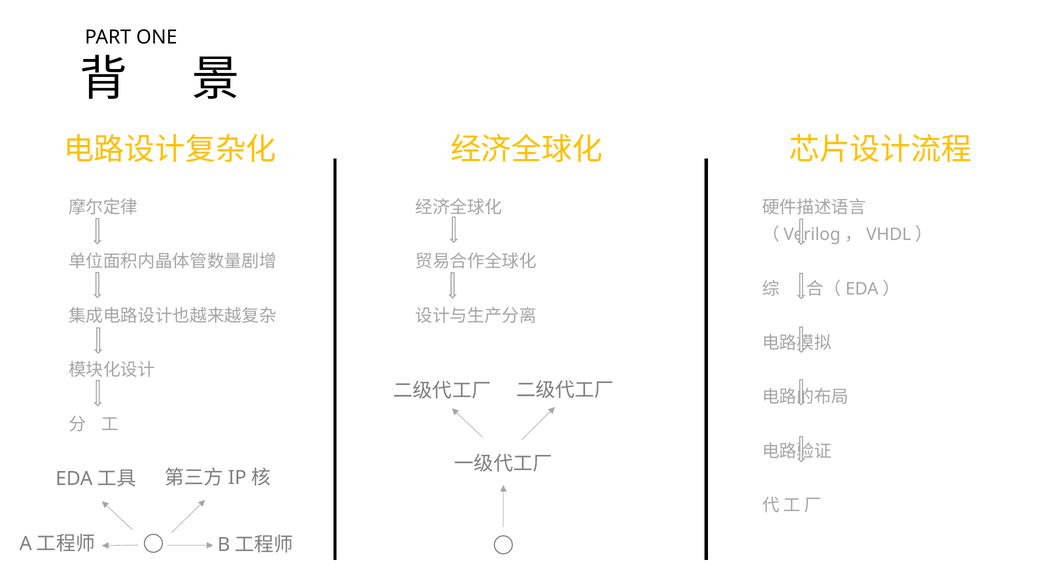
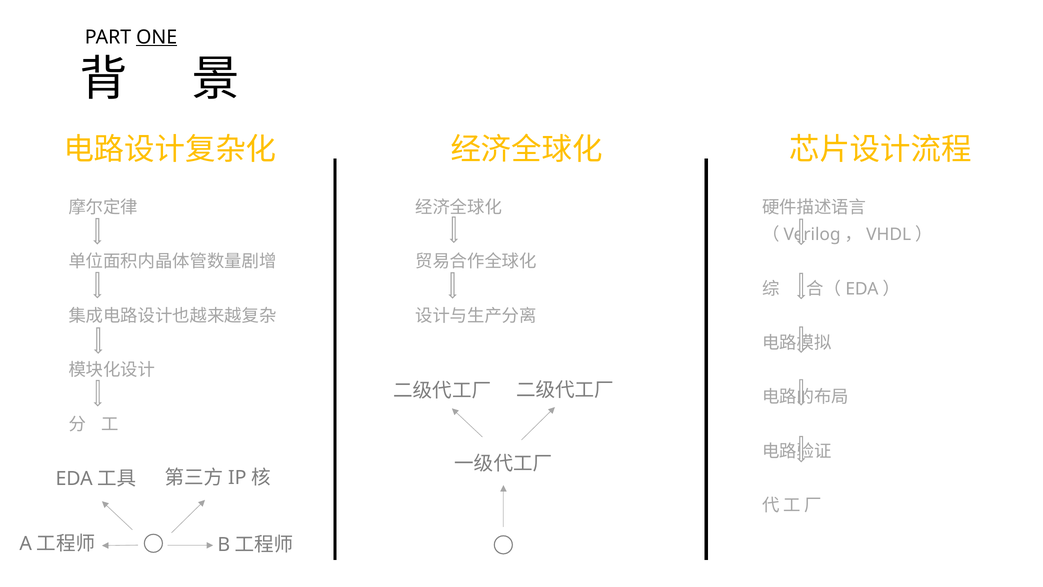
ONE underline: none -> present
